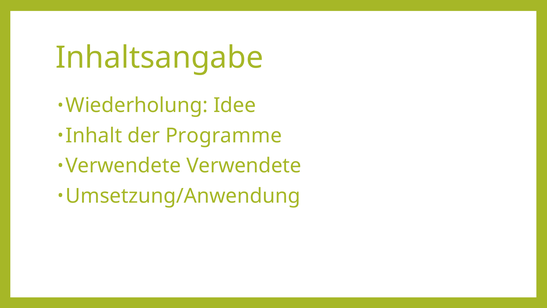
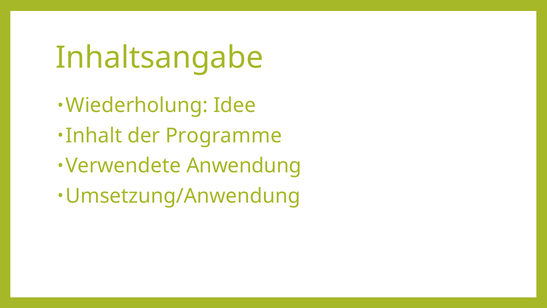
Verwendete Verwendete: Verwendete -> Anwendung
